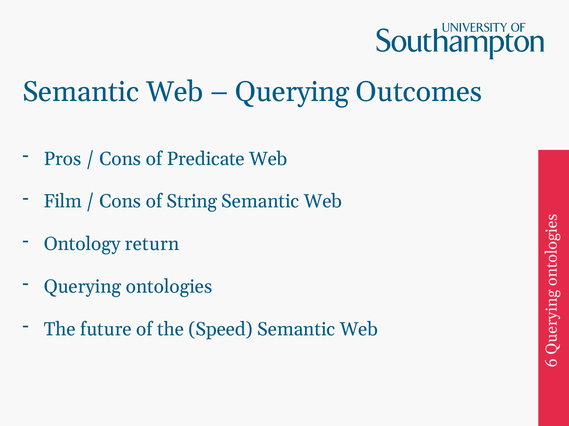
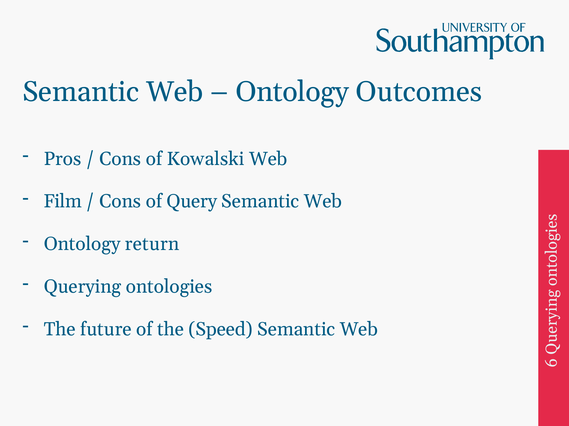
Querying at (292, 92): Querying -> Ontology
Predicate: Predicate -> Kowalski
String: String -> Query
